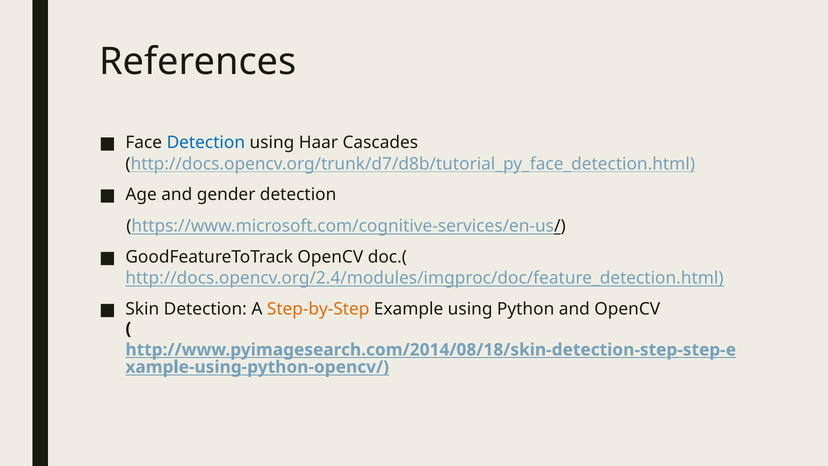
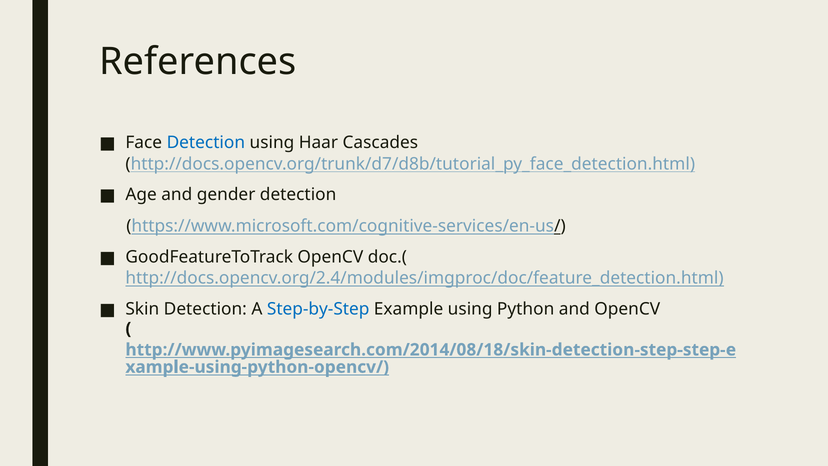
Step-by-Step colour: orange -> blue
